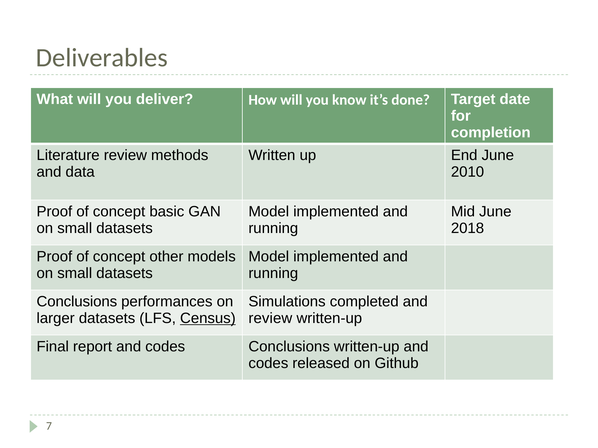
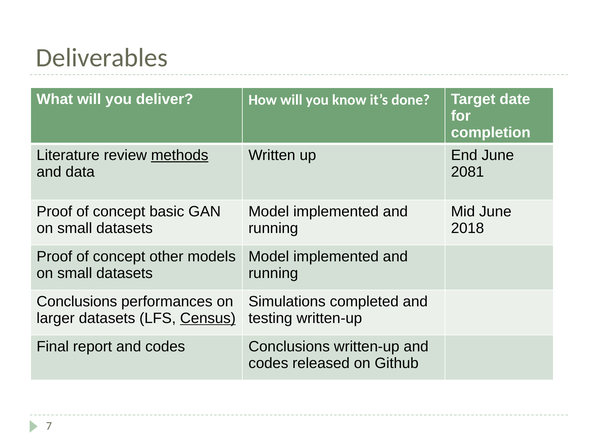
methods underline: none -> present
2010: 2010 -> 2081
review at (270, 319): review -> testing
